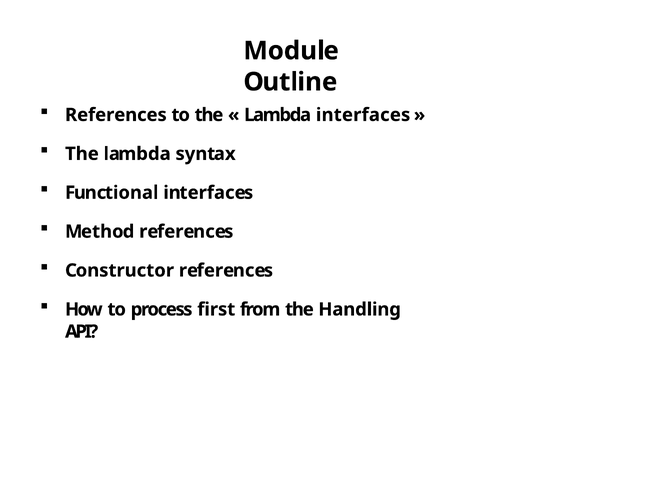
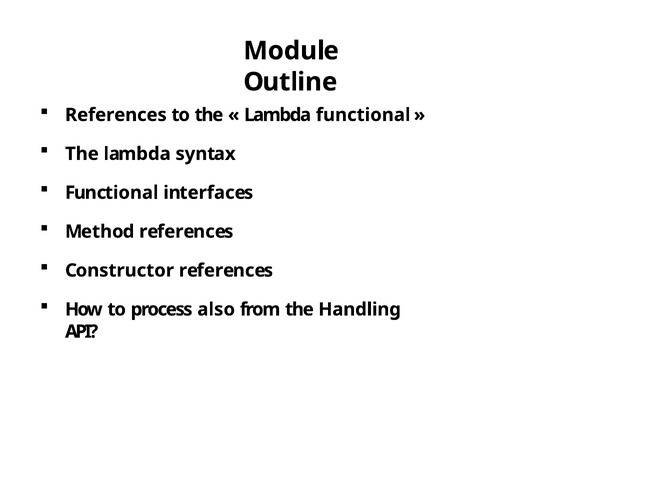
Lambda interfaces: interfaces -> functional
first: first -> also
